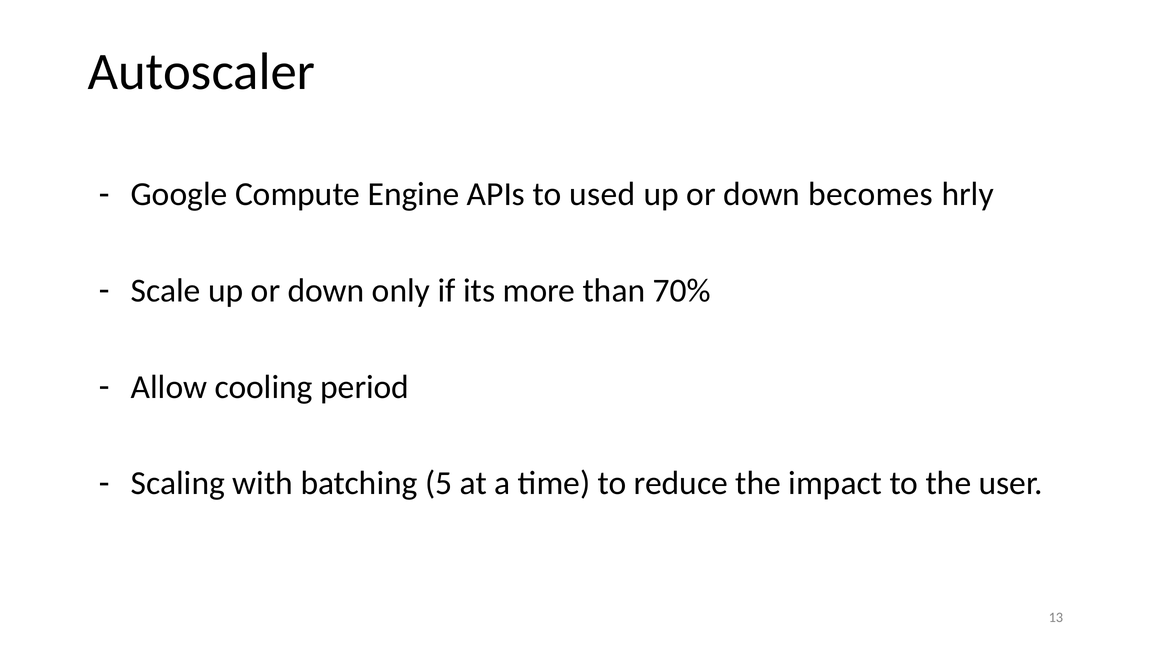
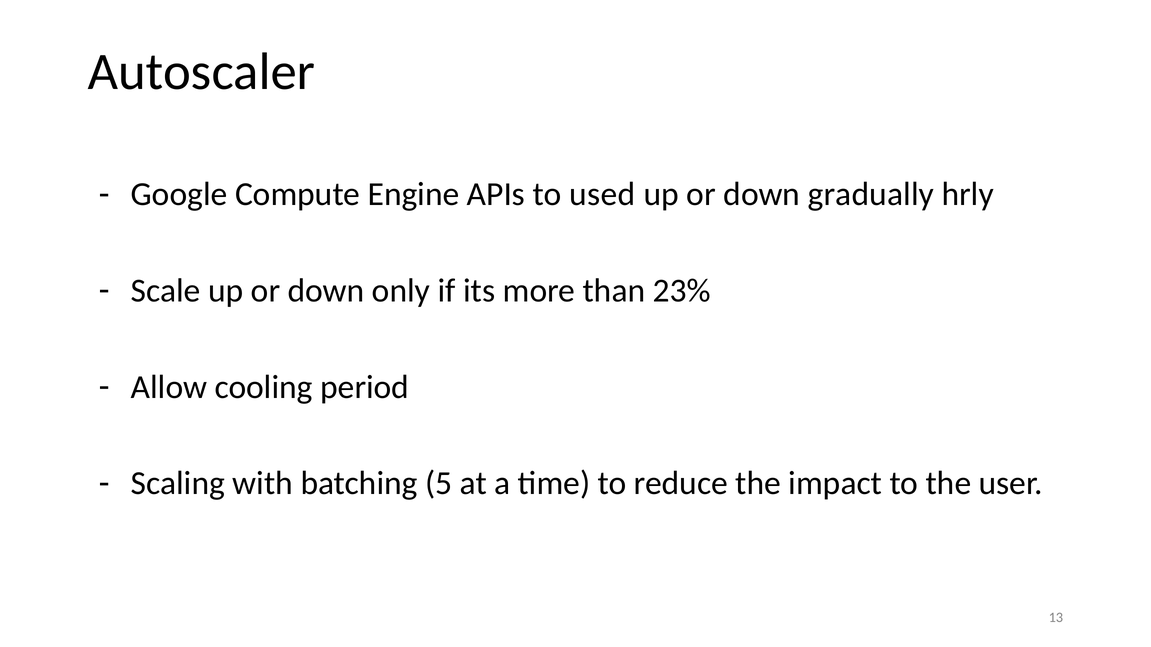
becomes: becomes -> gradually
70%: 70% -> 23%
